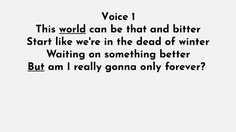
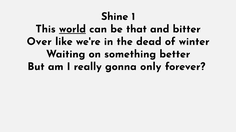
Voice: Voice -> Shine
Start: Start -> Over
But underline: present -> none
